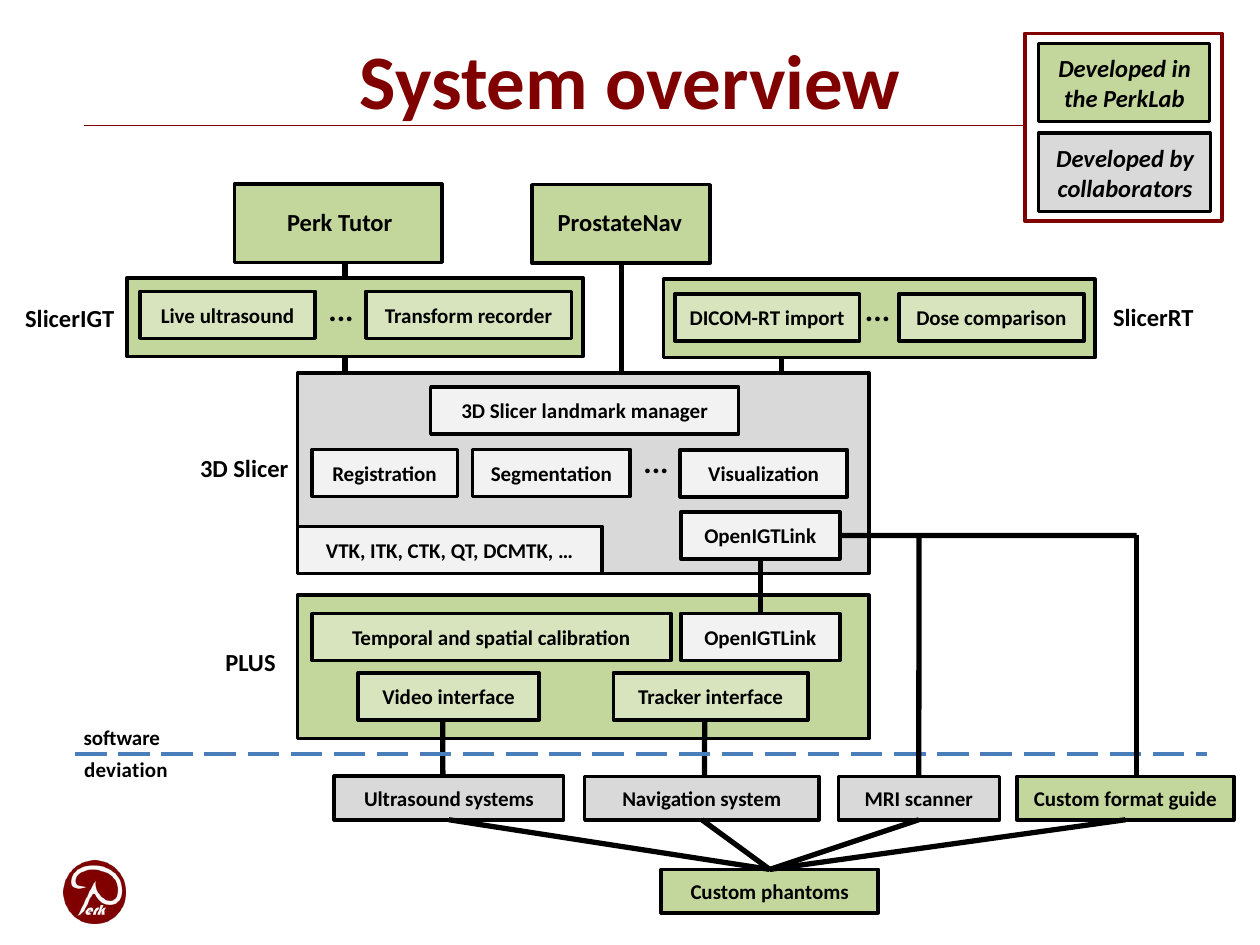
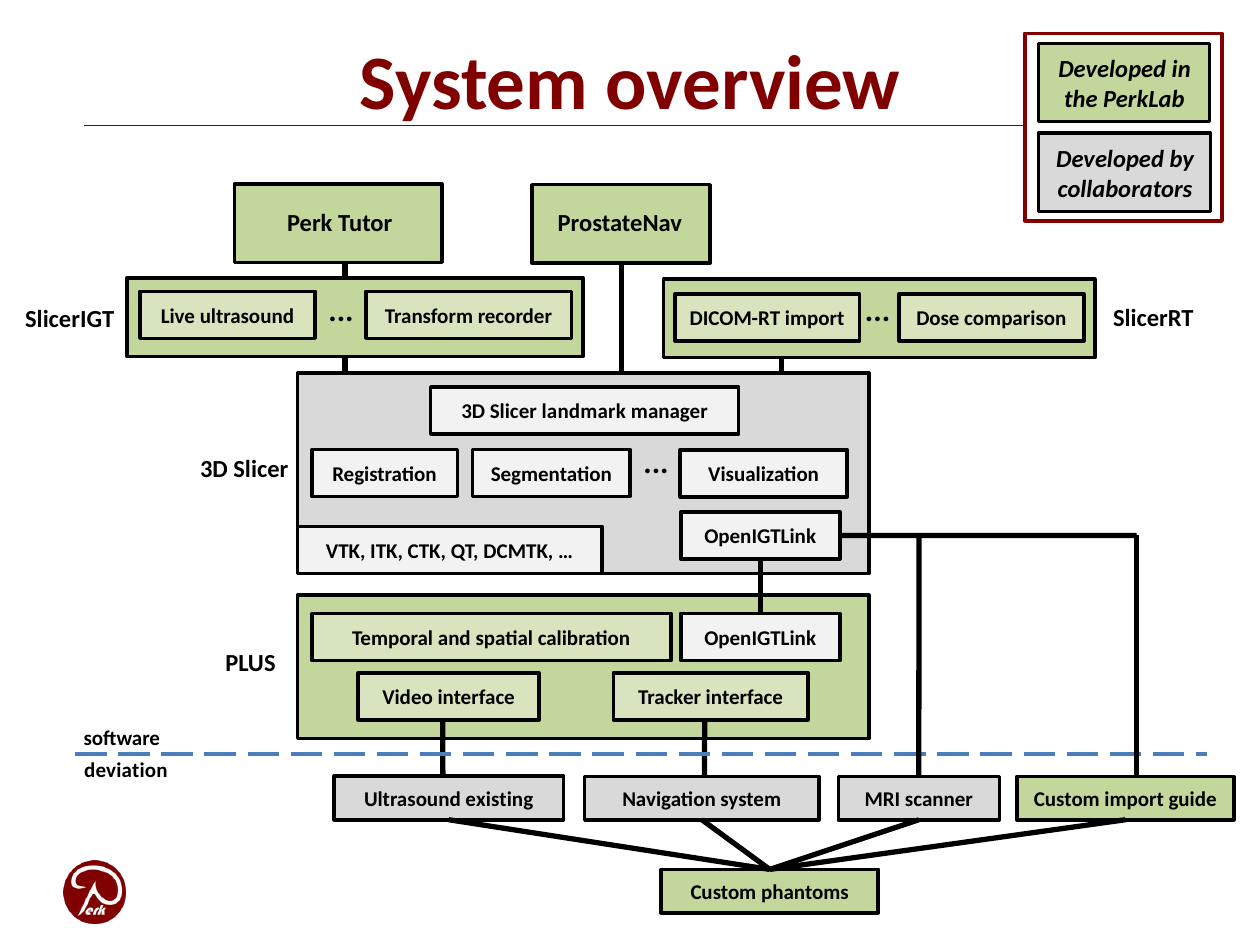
systems: systems -> existing
Custom format: format -> import
